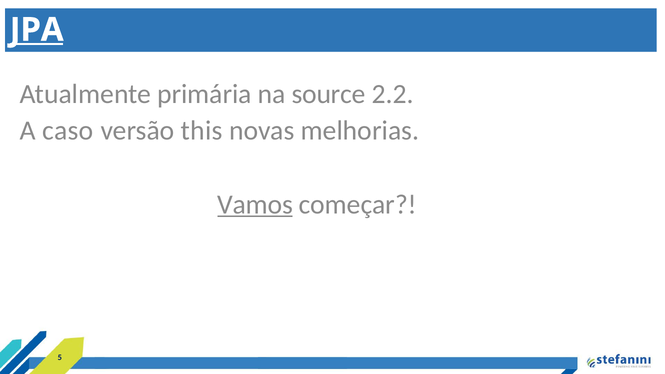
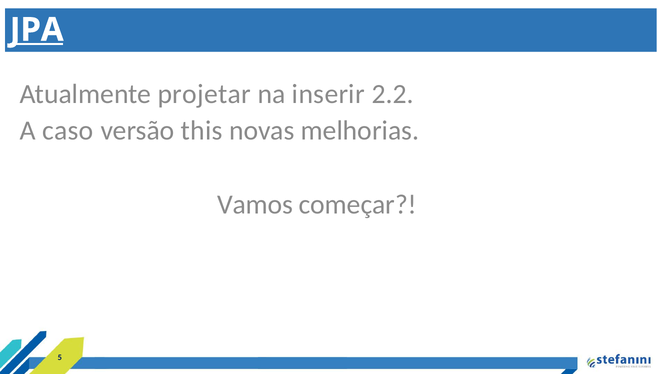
primária: primária -> projetar
source: source -> inserir
Vamos underline: present -> none
